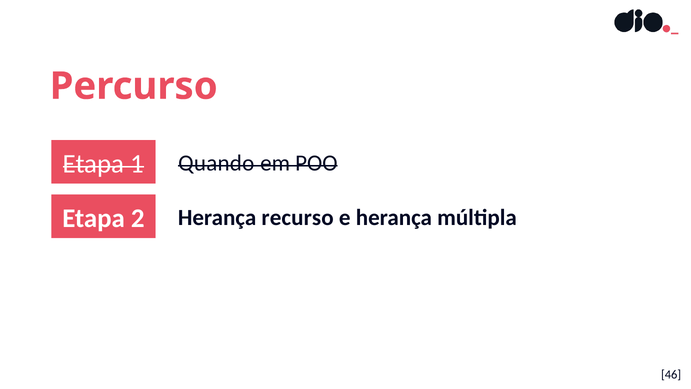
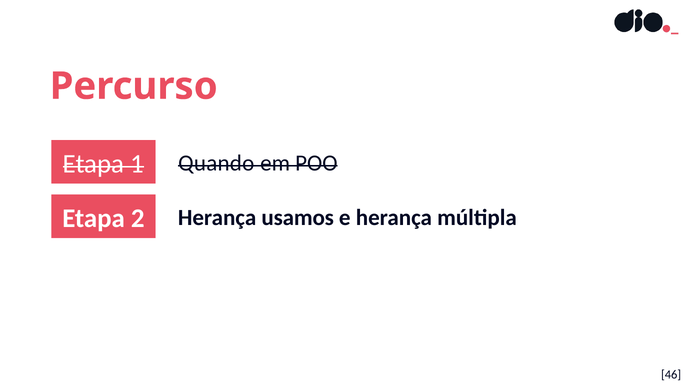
recurso: recurso -> usamos
